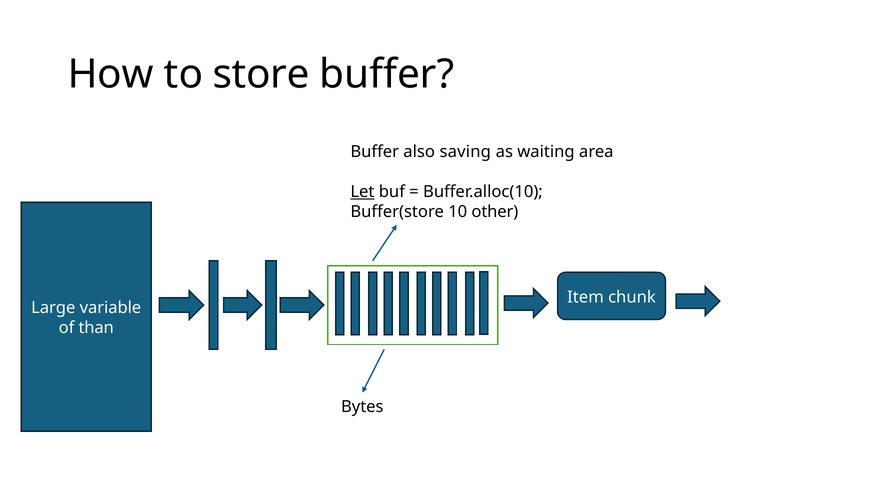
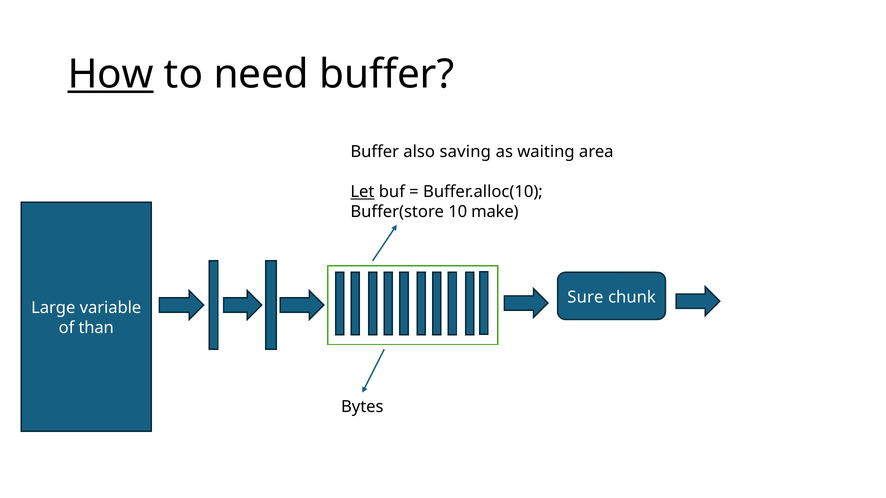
How underline: none -> present
store: store -> need
other: other -> make
Item: Item -> Sure
